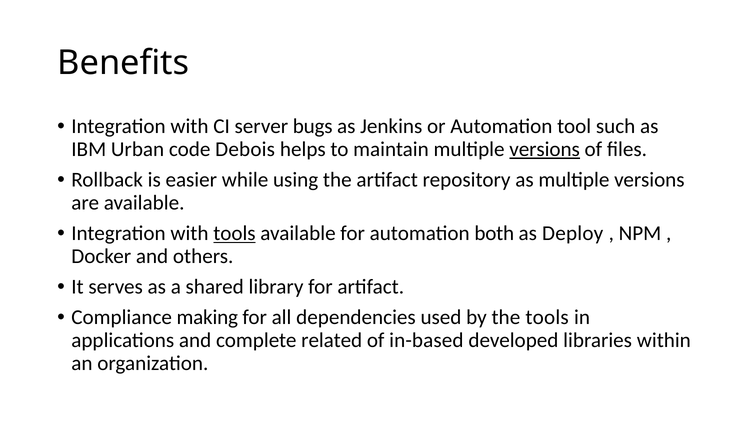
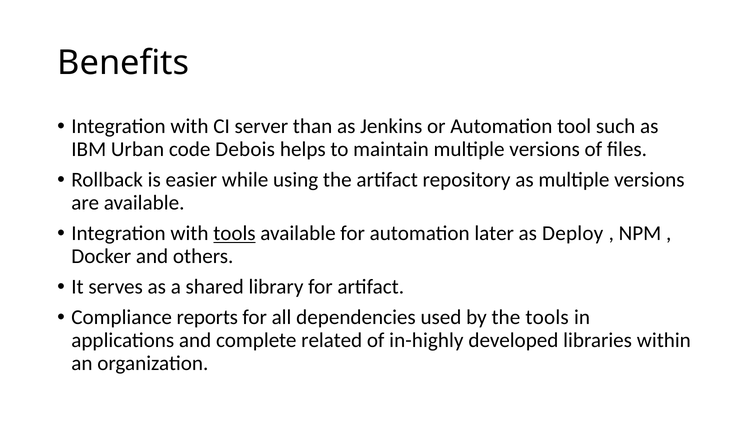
bugs: bugs -> than
versions at (545, 149) underline: present -> none
both: both -> later
making: making -> reports
in-based: in-based -> in-highly
